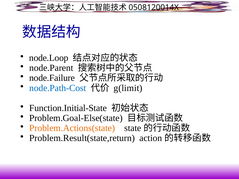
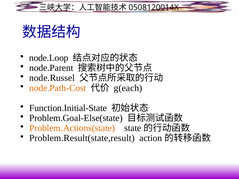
node.Failure: node.Failure -> node.Russel
node.Path-Cost colour: blue -> orange
g(limit: g(limit -> g(each
Problem.Result(state,return: Problem.Result(state,return -> Problem.Result(state,result
